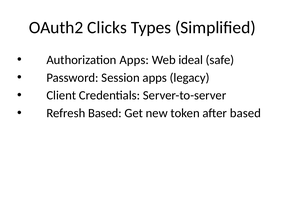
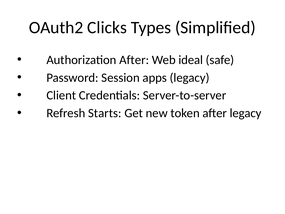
Apps at (134, 60): Apps -> After
Based at (105, 113): Based -> Starts
after based: based -> legacy
